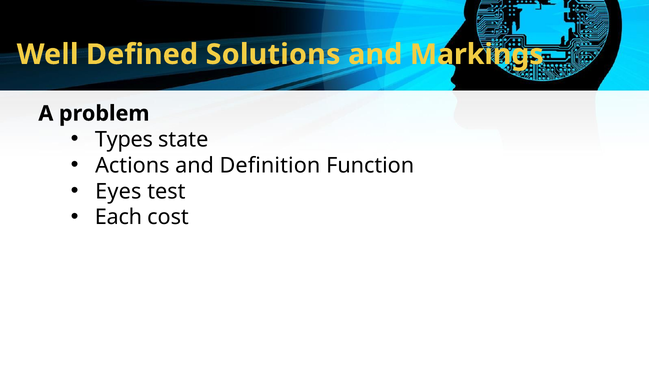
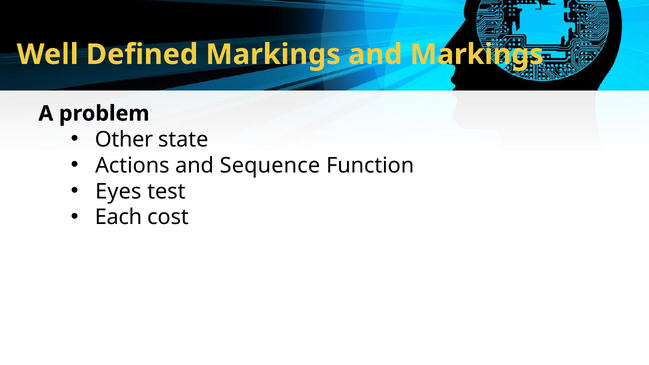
Defined Solutions: Solutions -> Markings
Types: Types -> Other
Definition: Definition -> Sequence
